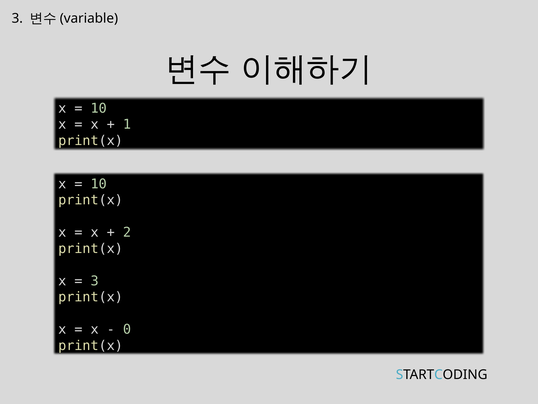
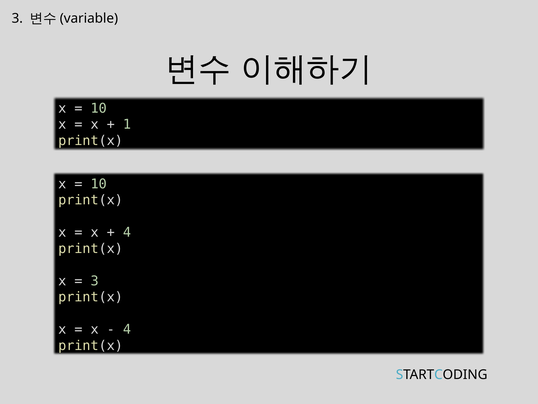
2 at (127, 232): 2 -> 4
0 at (127, 329): 0 -> 4
